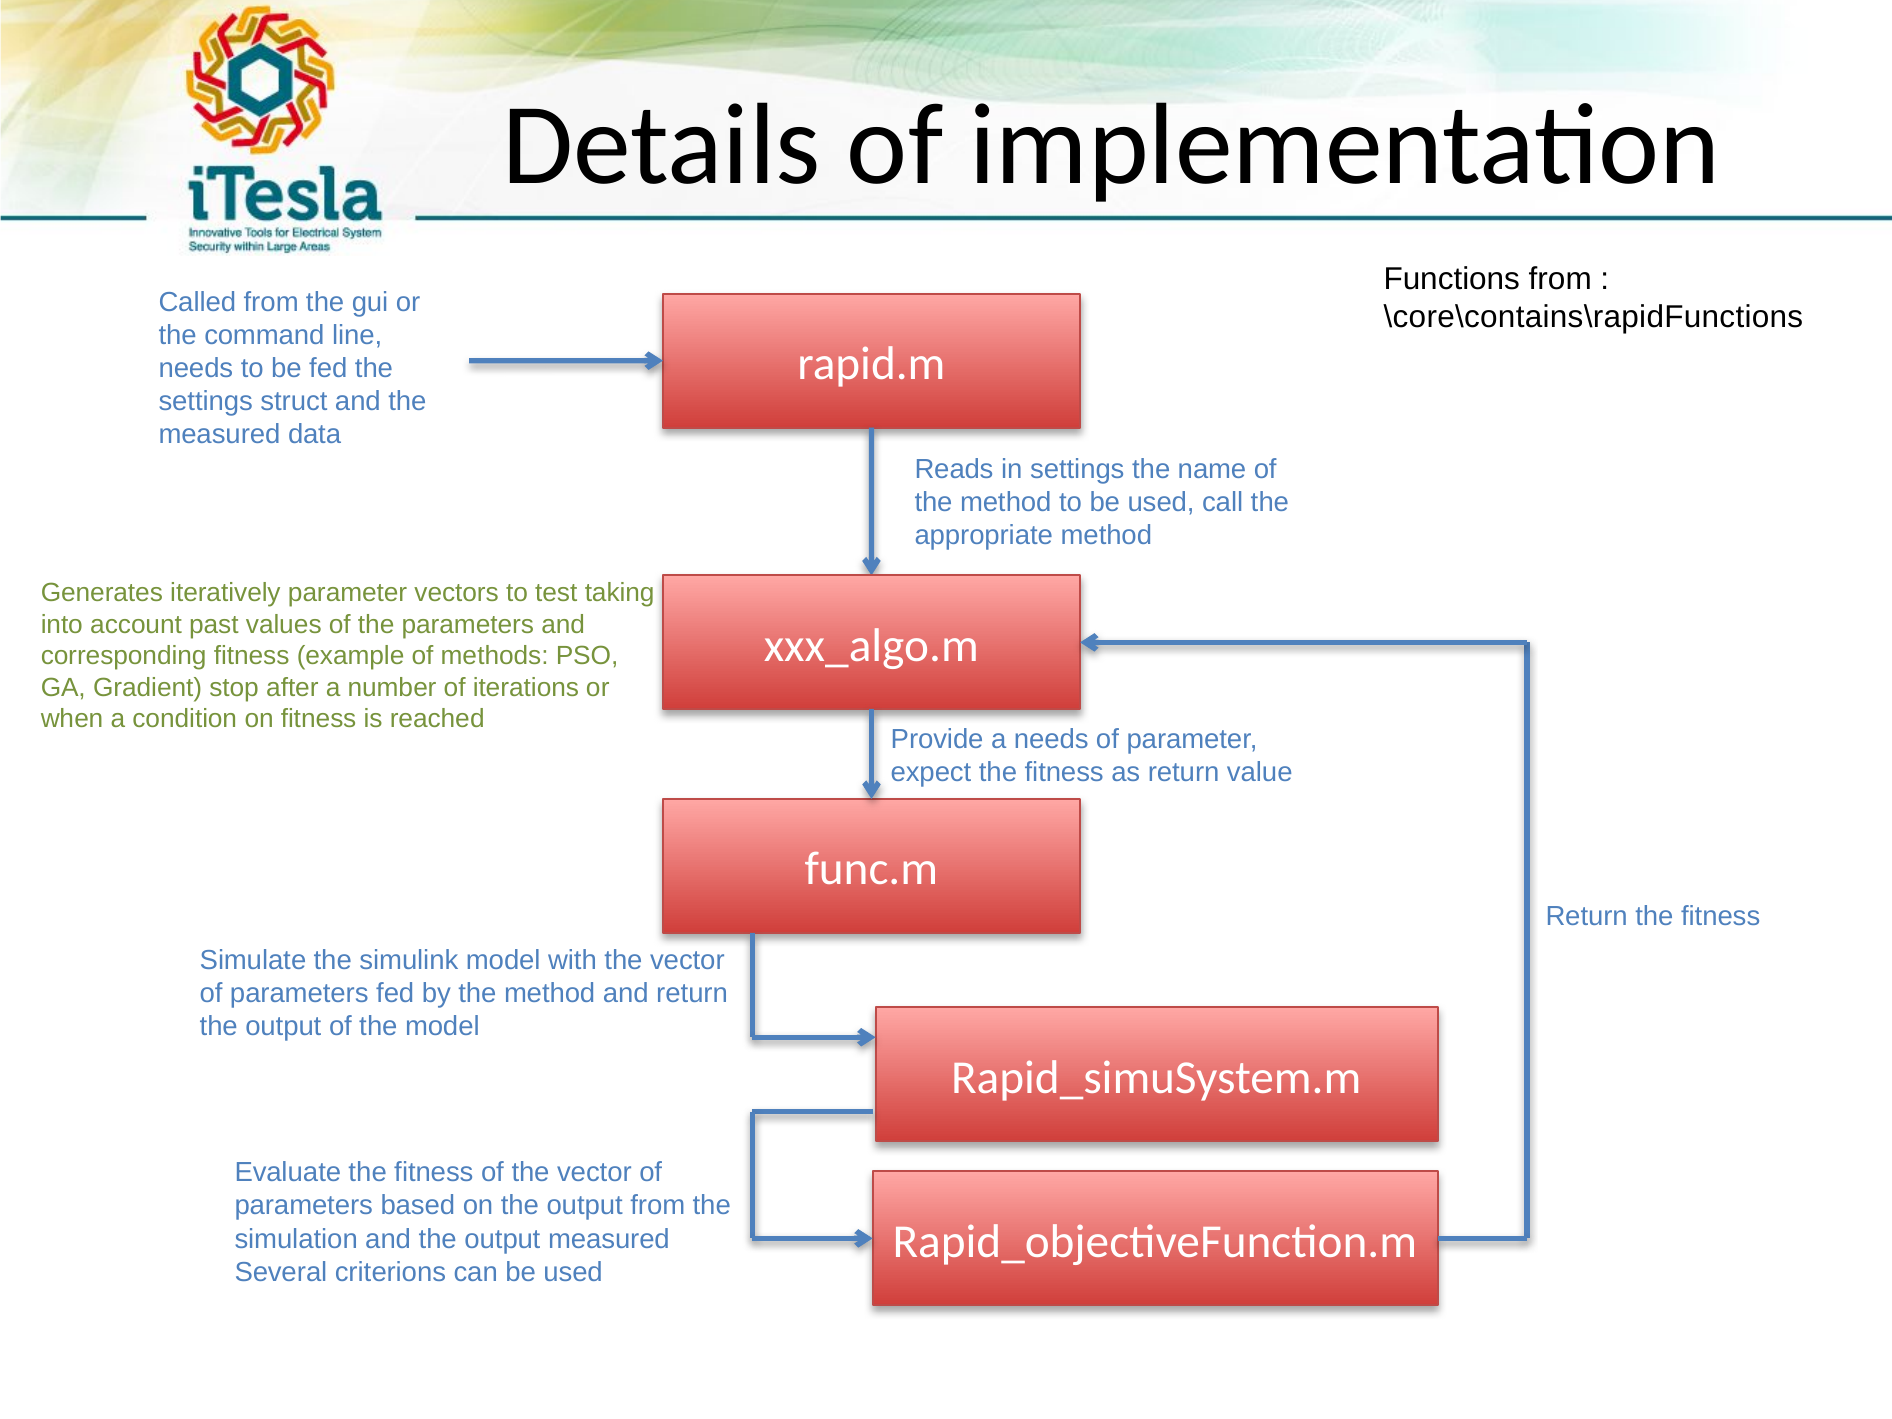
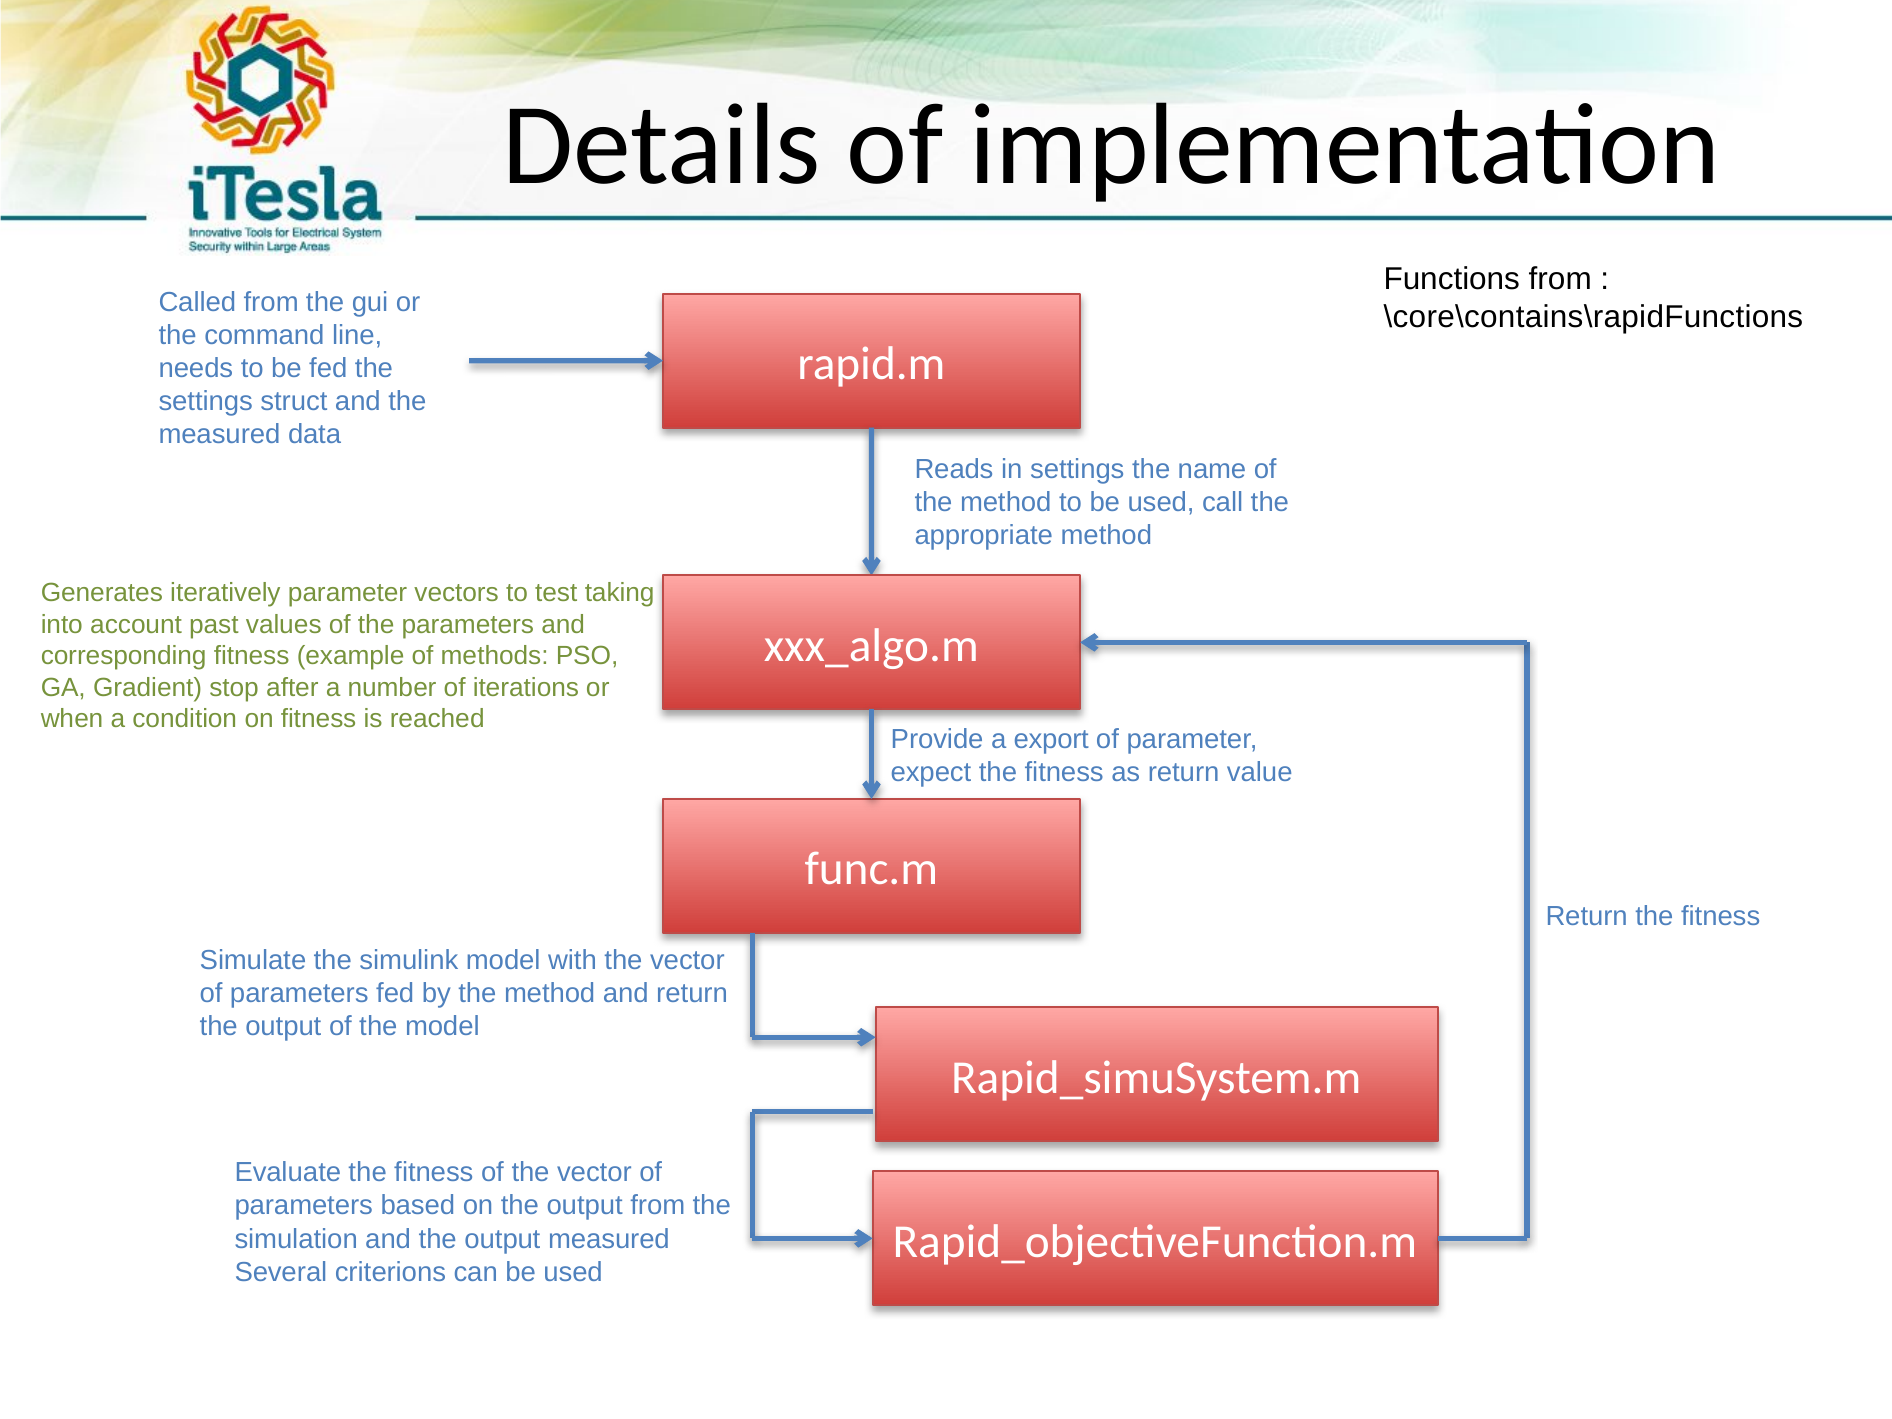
a needs: needs -> export
